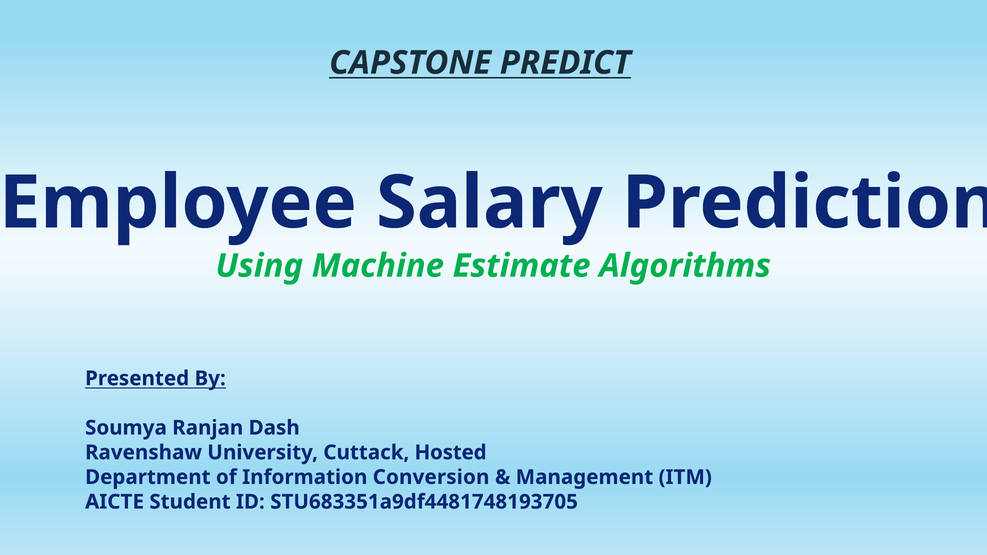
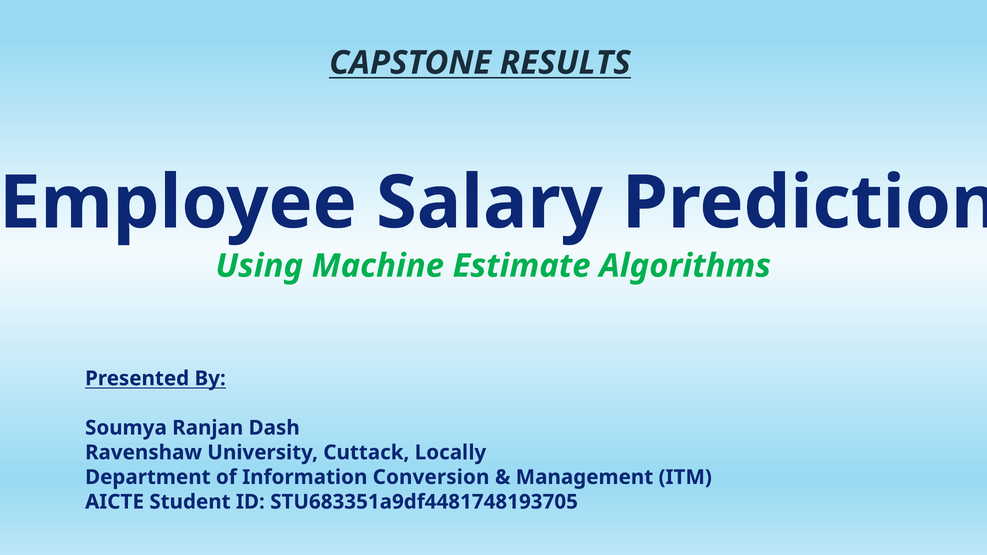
PREDICT: PREDICT -> RESULTS
Hosted: Hosted -> Locally
